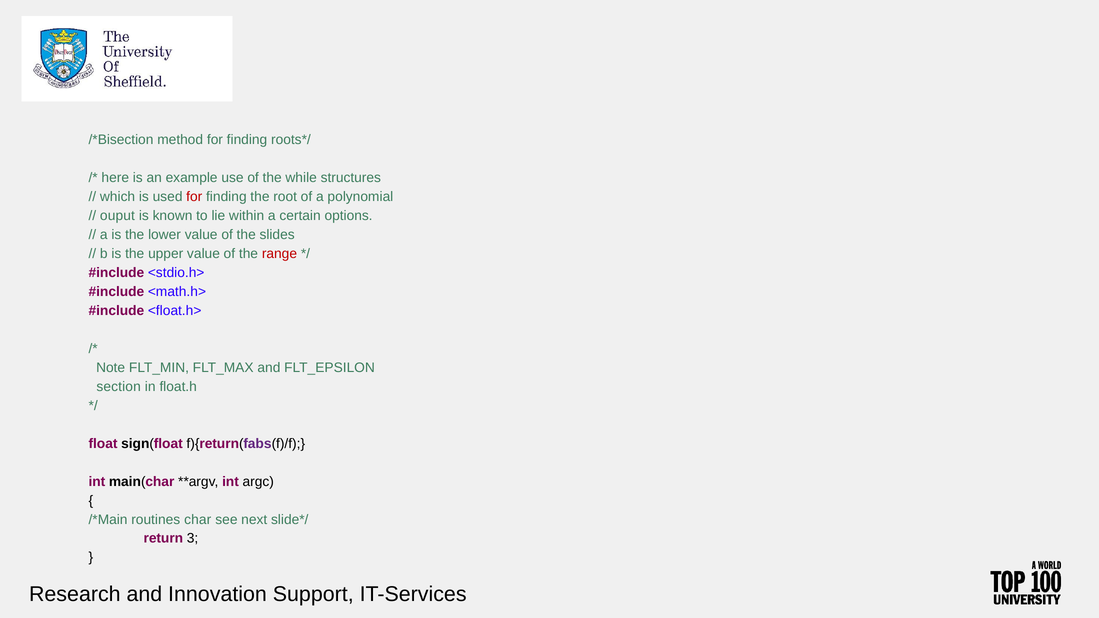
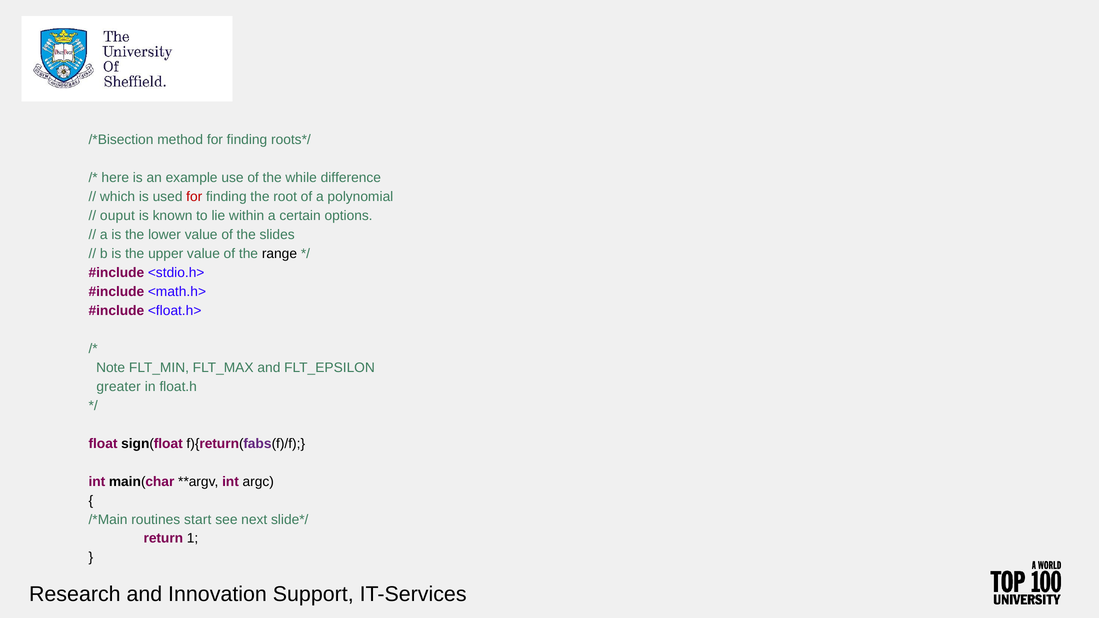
structures: structures -> difference
range colour: red -> black
section: section -> greater
char: char -> start
3: 3 -> 1
